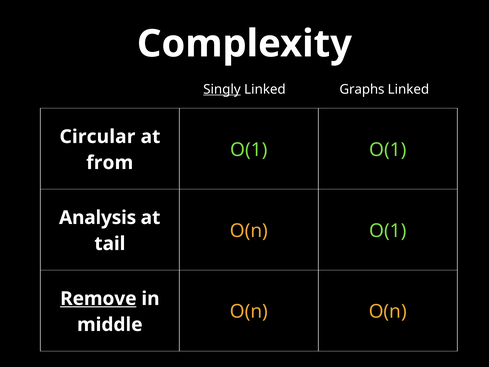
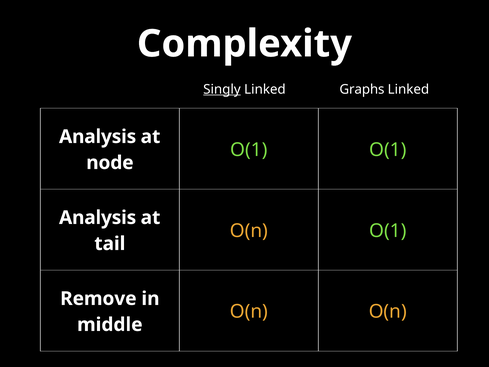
Circular at (97, 137): Circular -> Analysis
from: from -> node
Remove underline: present -> none
